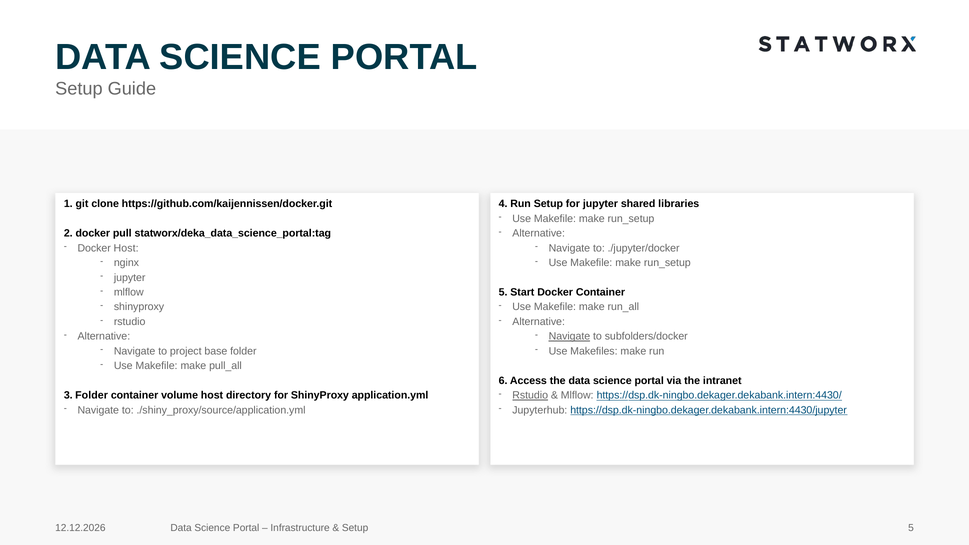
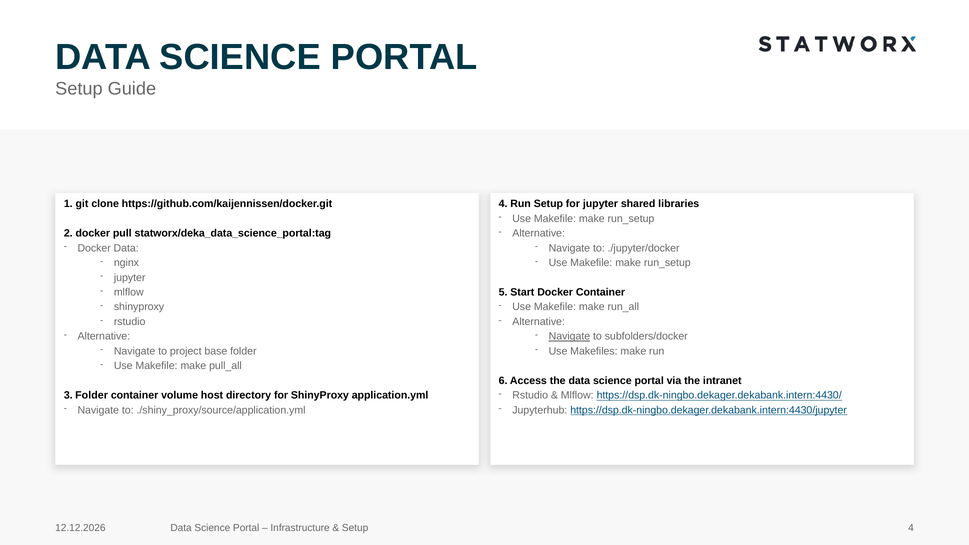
Docker Host: Host -> Data
Rstudio at (530, 395) underline: present -> none
Setup 5: 5 -> 4
